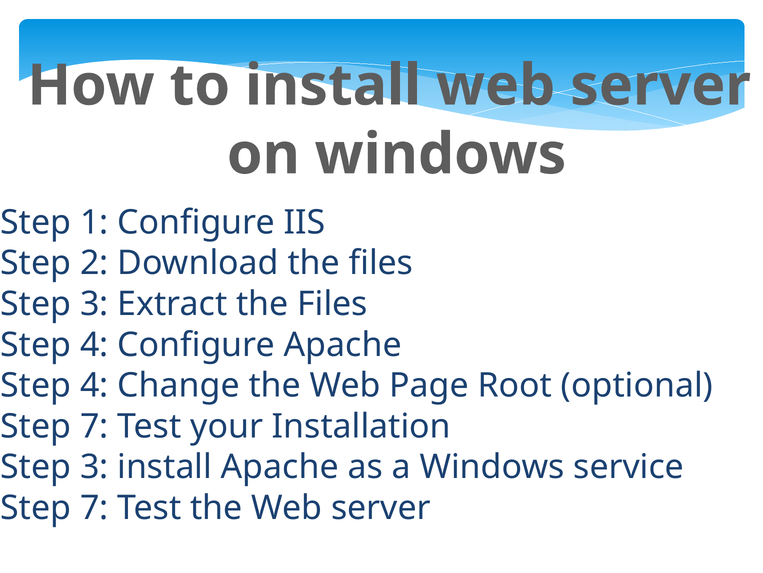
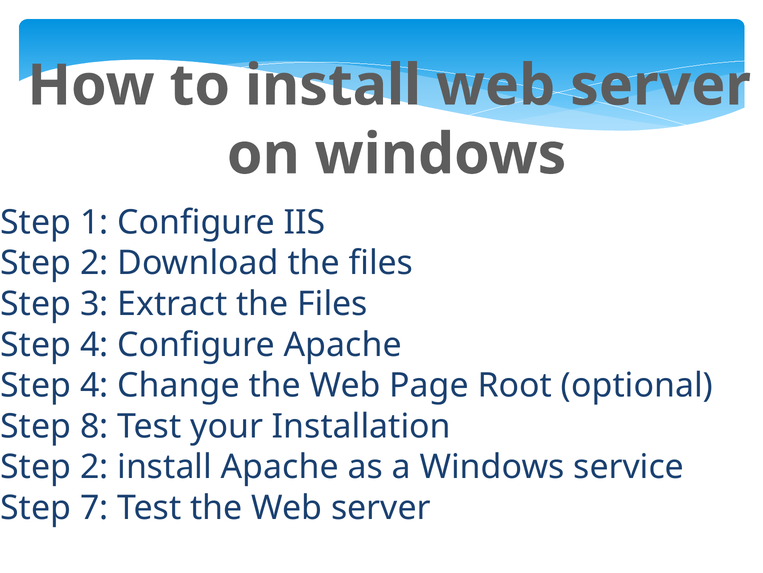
7 at (94, 426): 7 -> 8
3 at (94, 466): 3 -> 2
